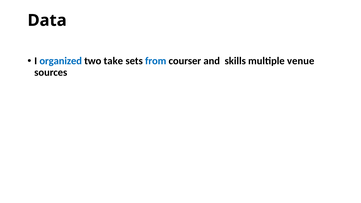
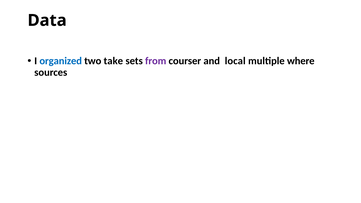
from colour: blue -> purple
skills: skills -> local
venue: venue -> where
